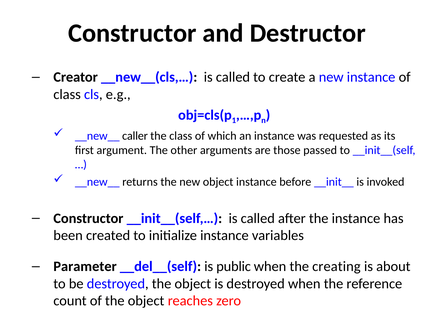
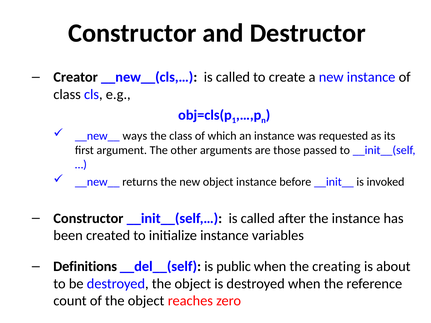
caller: caller -> ways
Parameter: Parameter -> Definitions
